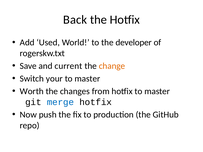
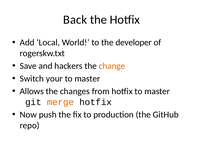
Used: Used -> Local
current: current -> hackers
Worth: Worth -> Allows
merge colour: blue -> orange
